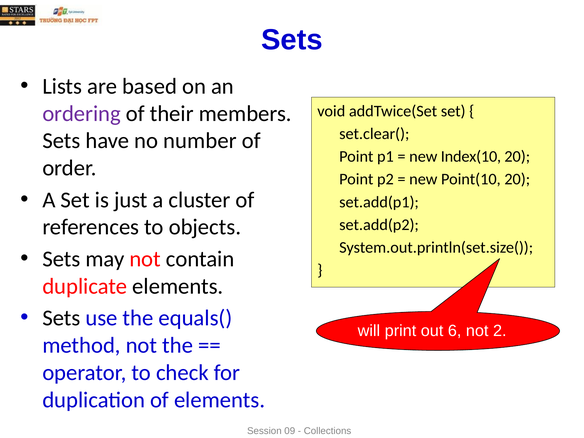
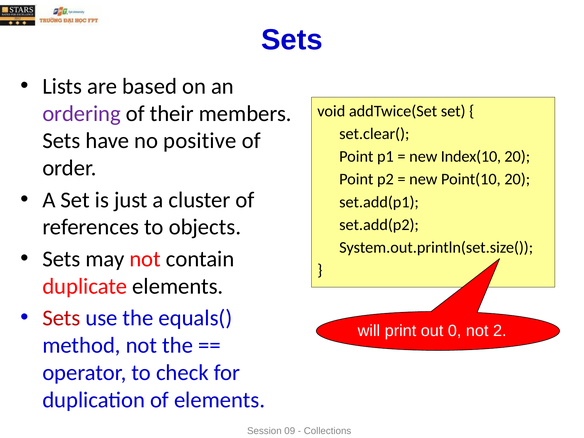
number: number -> positive
Sets at (61, 318) colour: black -> red
6: 6 -> 0
